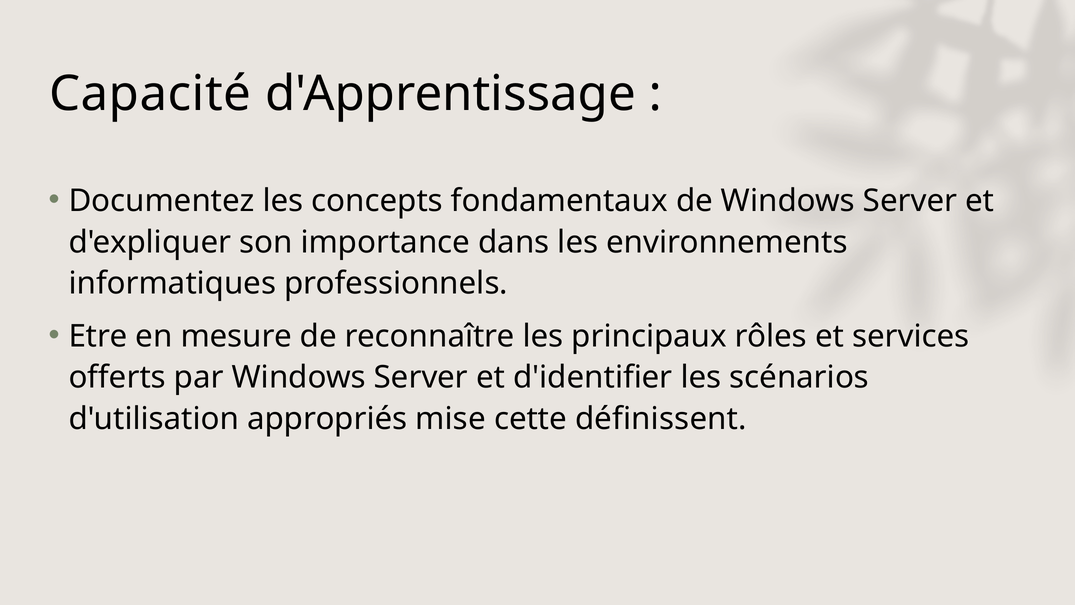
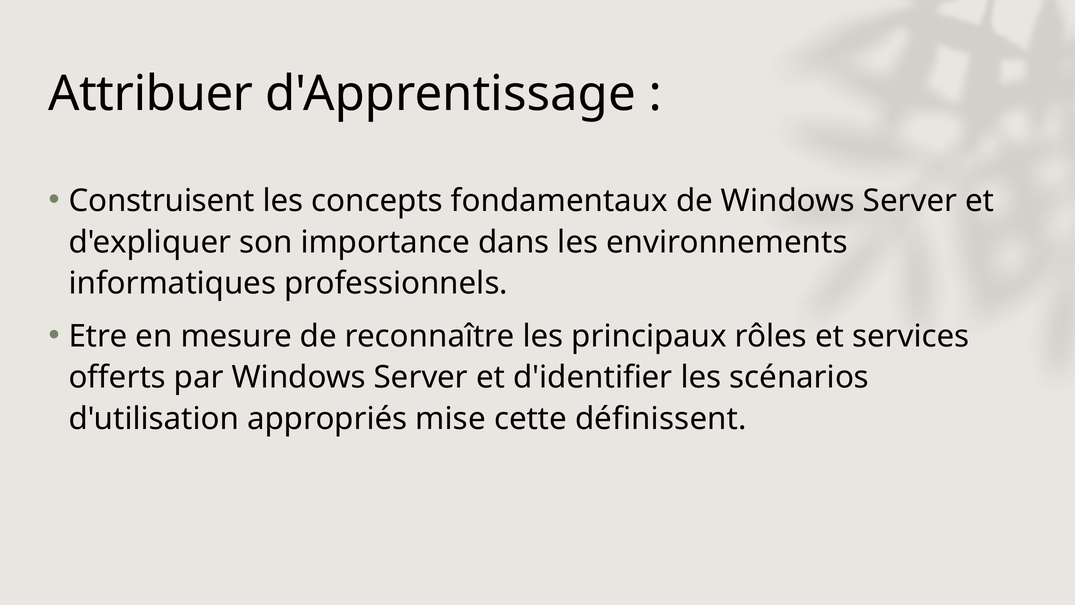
Capacité: Capacité -> Attribuer
Documentez: Documentez -> Construisent
